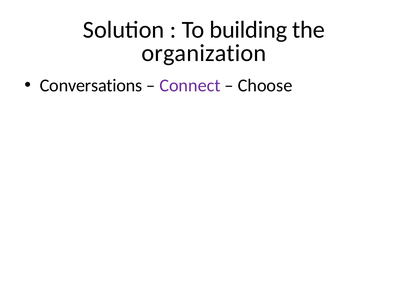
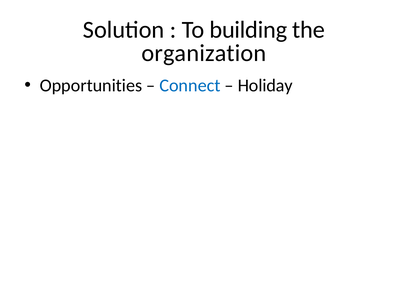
Conversations: Conversations -> Opportunities
Connect colour: purple -> blue
Choose: Choose -> Holiday
